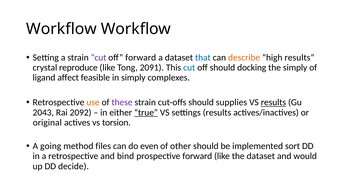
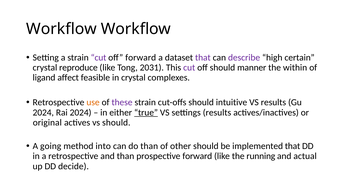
that at (203, 58) colour: blue -> purple
describe colour: orange -> purple
high results: results -> certain
2091: 2091 -> 2031
cut at (189, 68) colour: blue -> purple
docking: docking -> manner
the simply: simply -> within
in simply: simply -> crystal
supplies: supplies -> intuitive
results at (273, 103) underline: present -> none
2043 at (43, 113): 2043 -> 2024
Rai 2092: 2092 -> 2024
vs torsion: torsion -> should
files: files -> into
do even: even -> than
implemented sort: sort -> that
and bind: bind -> than
the dataset: dataset -> running
would: would -> actual
